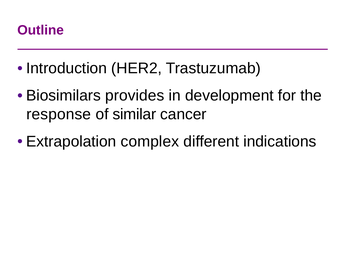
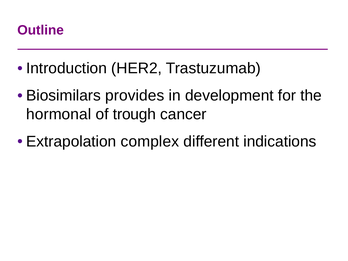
response: response -> hormonal
similar: similar -> trough
